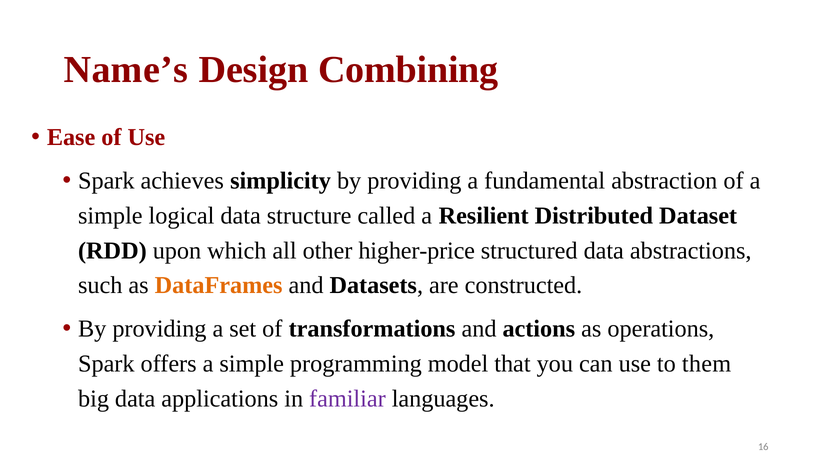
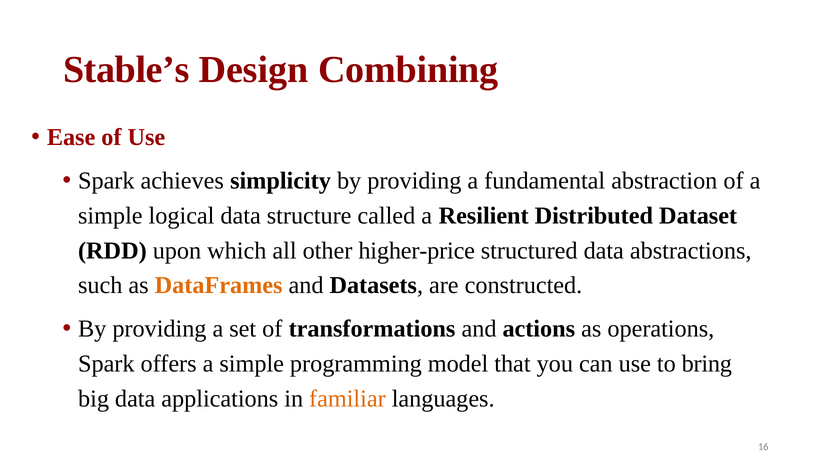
Name’s: Name’s -> Stable’s
them: them -> bring
familiar colour: purple -> orange
